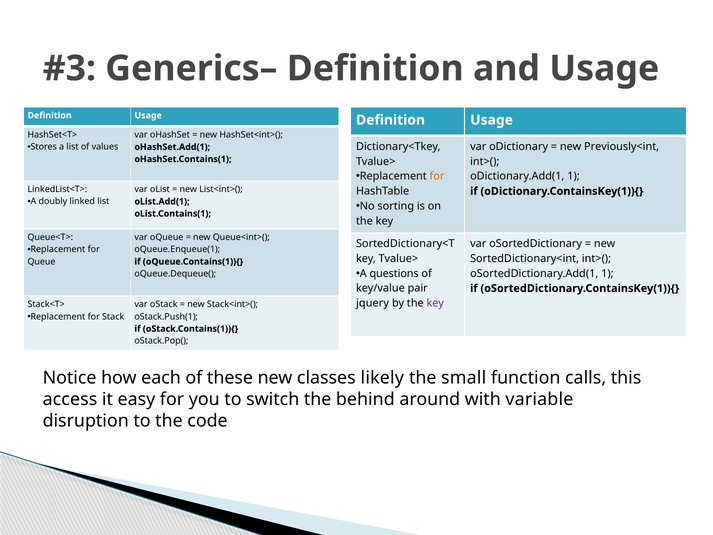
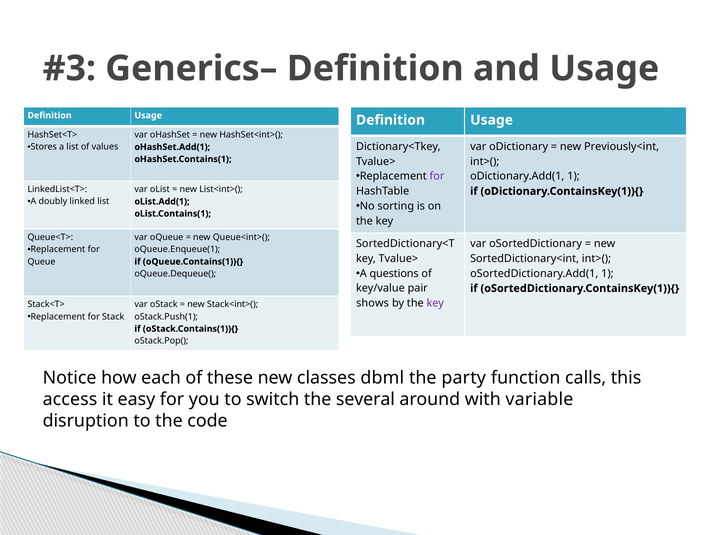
for at (437, 176) colour: orange -> purple
jquery: jquery -> shows
likely: likely -> dbml
small: small -> party
behind: behind -> several
